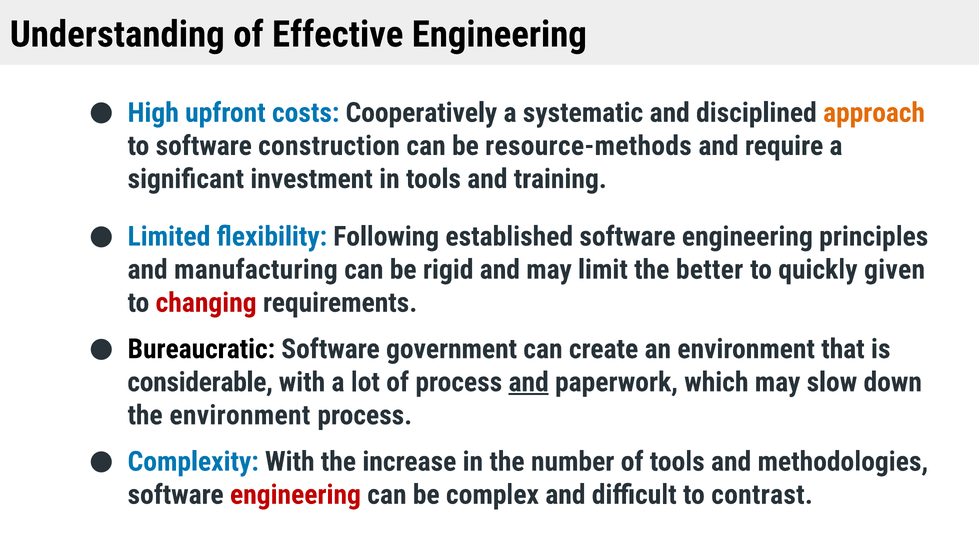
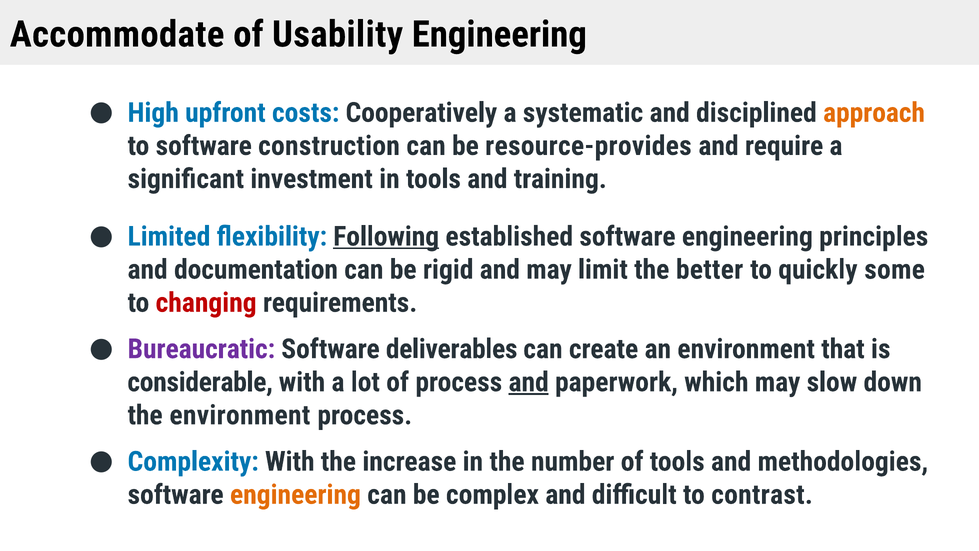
Understanding: Understanding -> Accommodate
Effective: Effective -> Usability
resource-methods: resource-methods -> resource-provides
Following underline: none -> present
manufacturing: manufacturing -> documentation
given: given -> some
Bureaucratic colour: black -> purple
government: government -> deliverables
engineering at (295, 494) colour: red -> orange
